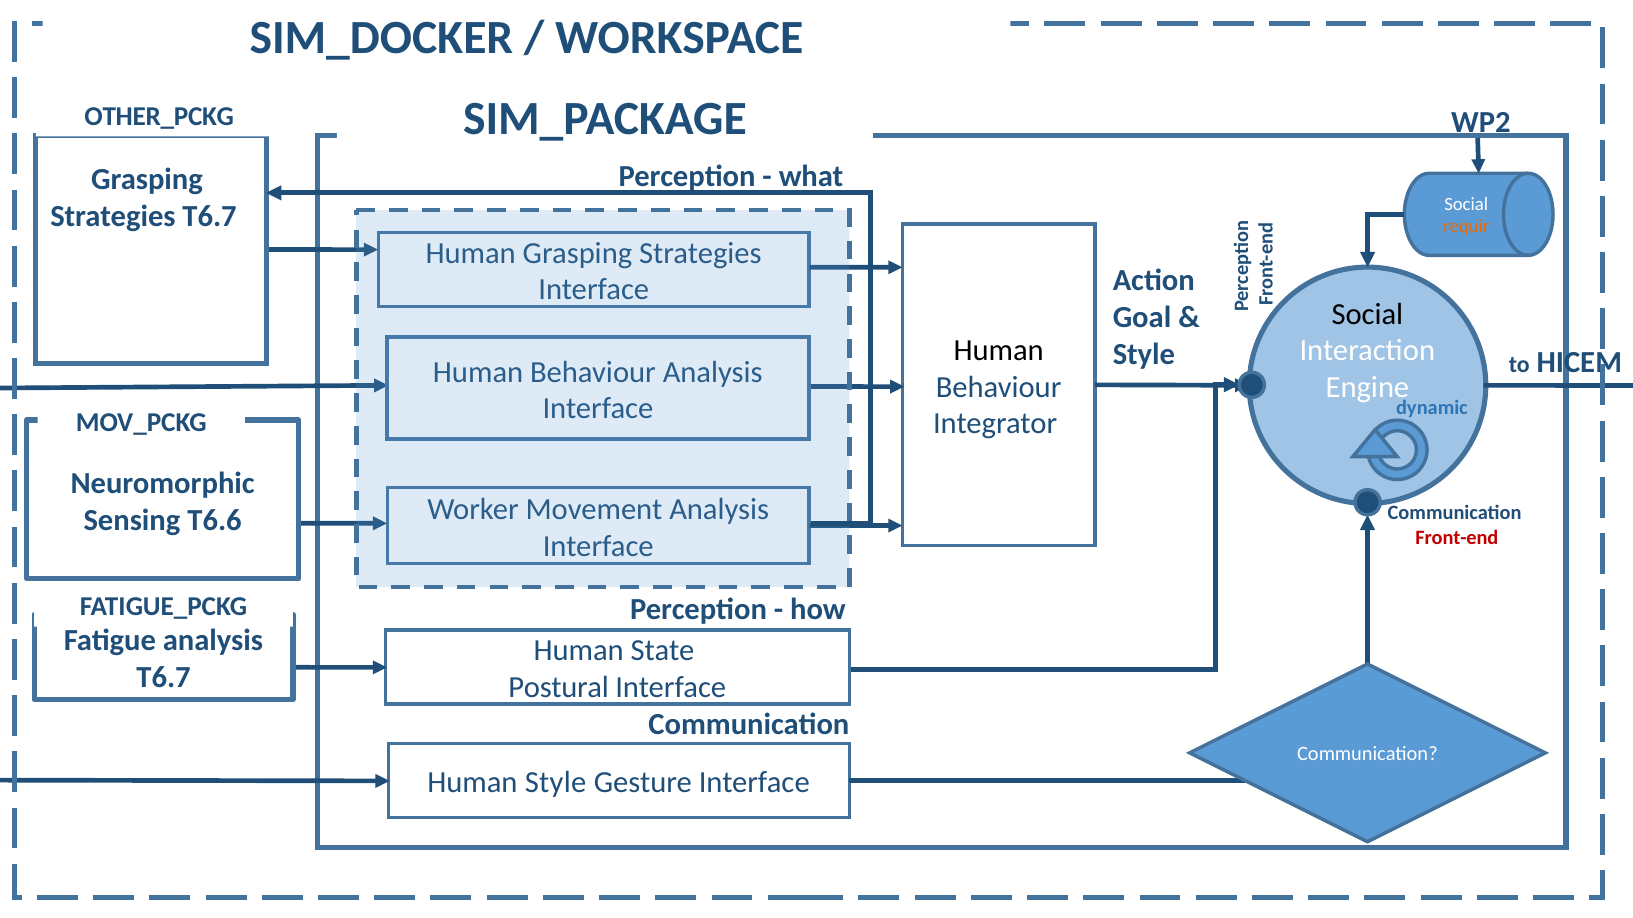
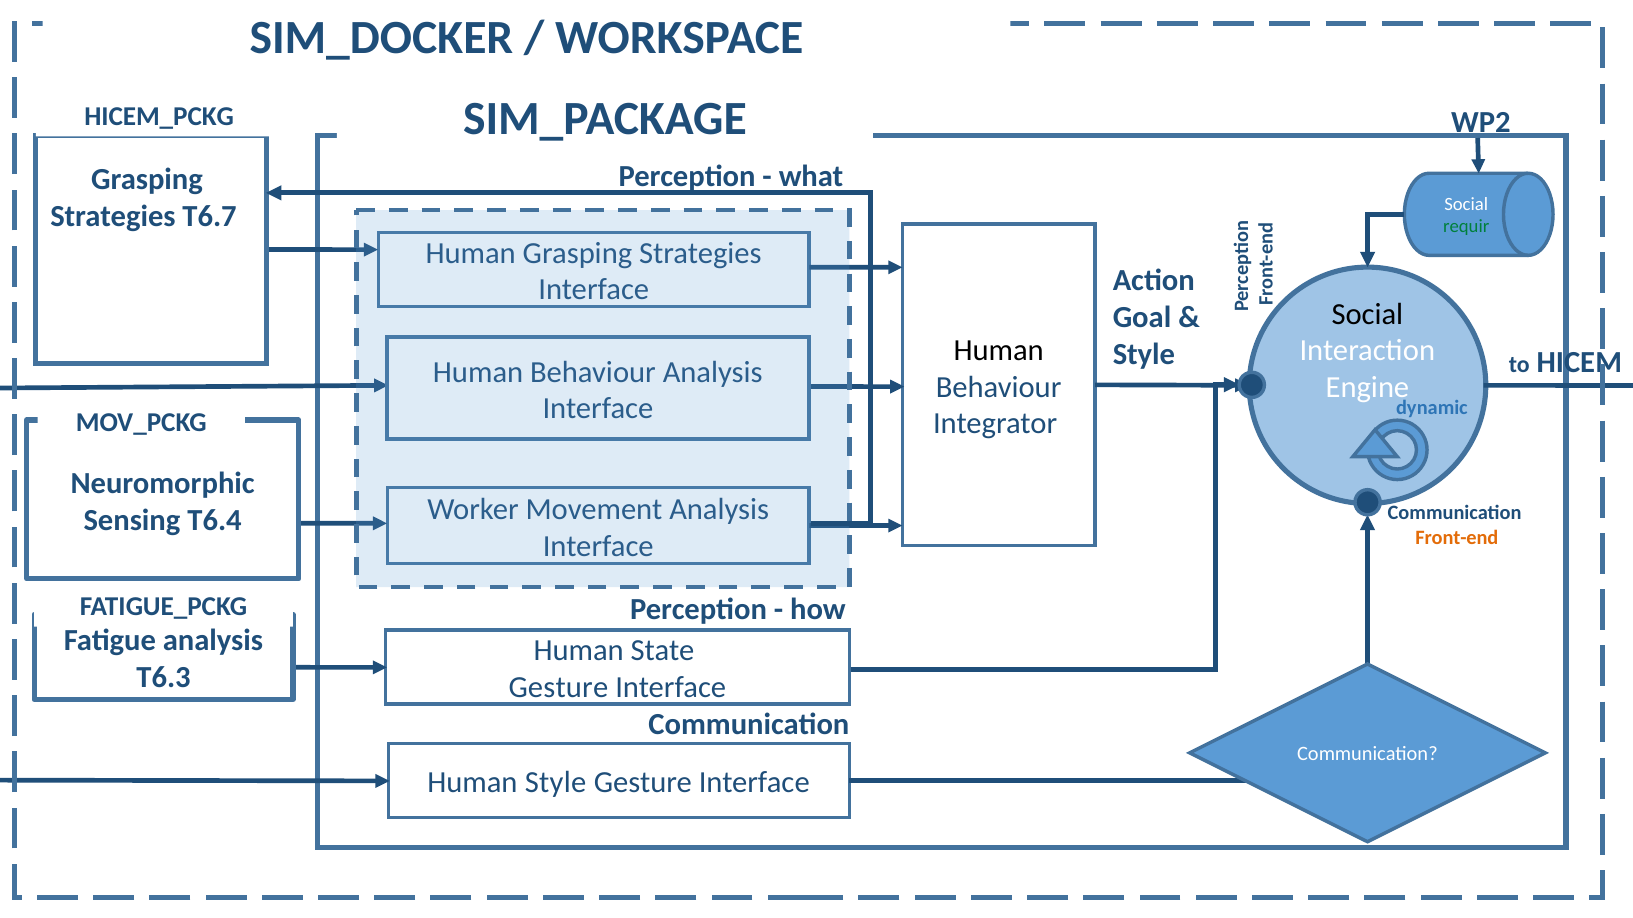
OTHER_PCKG: OTHER_PCKG -> HICEM_PCKG
requir colour: orange -> green
T6.6: T6.6 -> T6.4
Front-end colour: red -> orange
T6.7 at (164, 678): T6.7 -> T6.3
Postural at (559, 688): Postural -> Gesture
